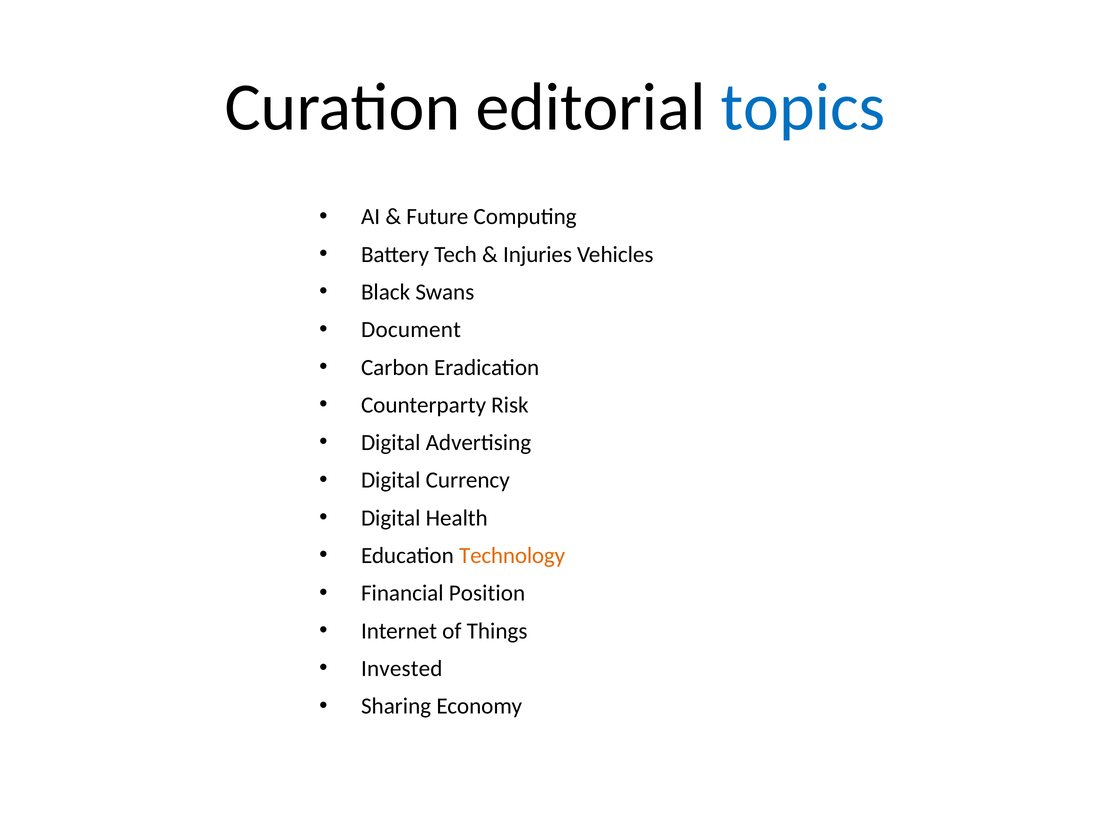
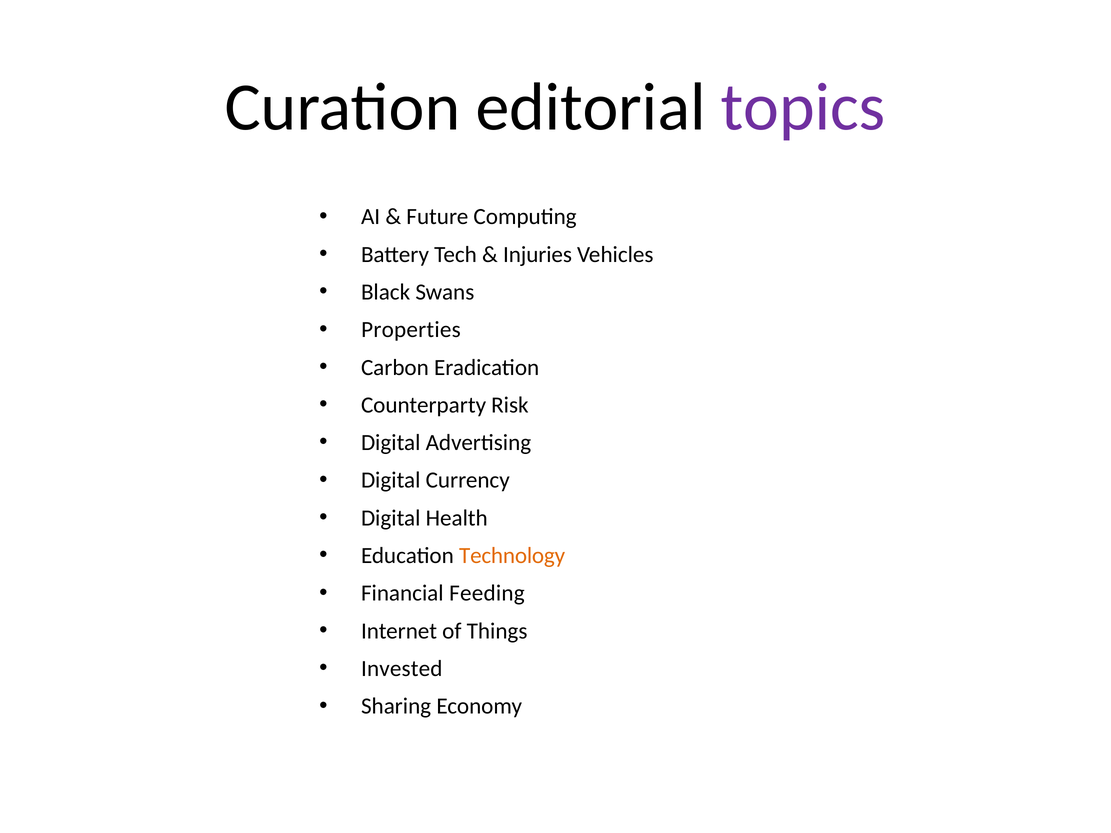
topics colour: blue -> purple
Document: Document -> Properties
Position: Position -> Feeding
